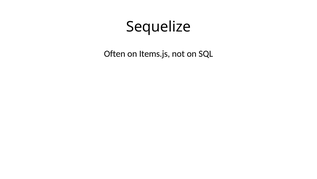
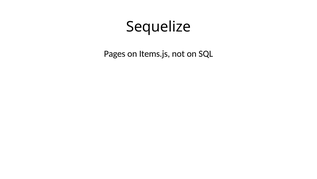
Often: Often -> Pages
